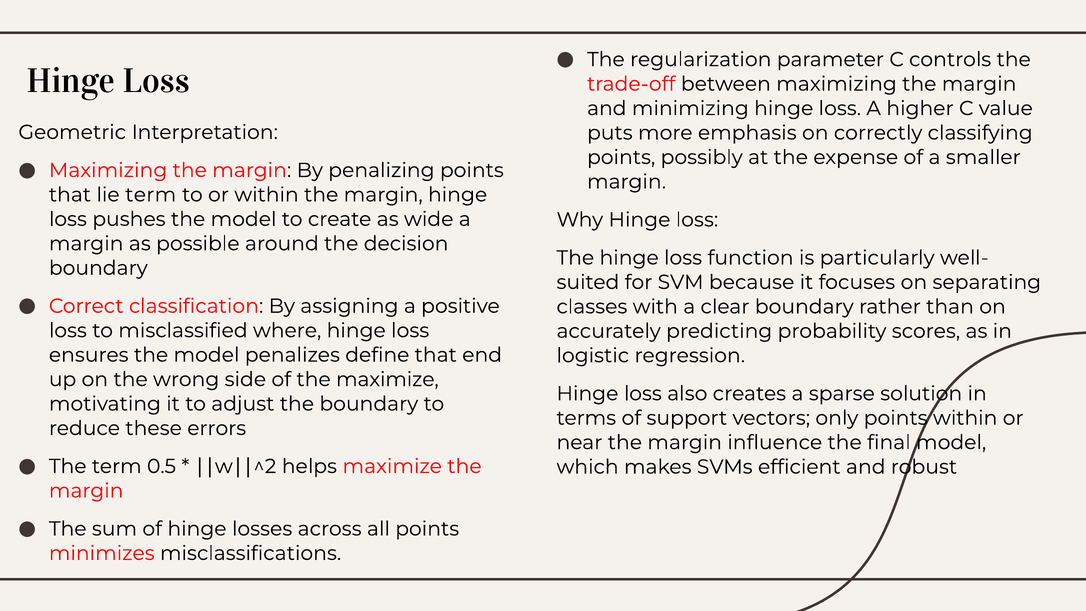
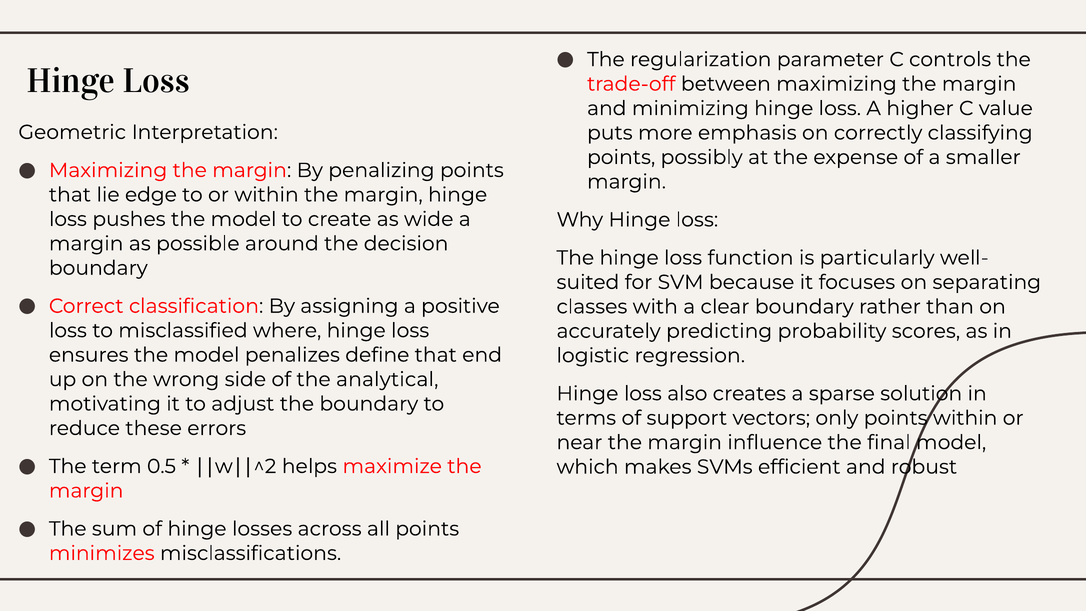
lie term: term -> edge
the maximize: maximize -> analytical
